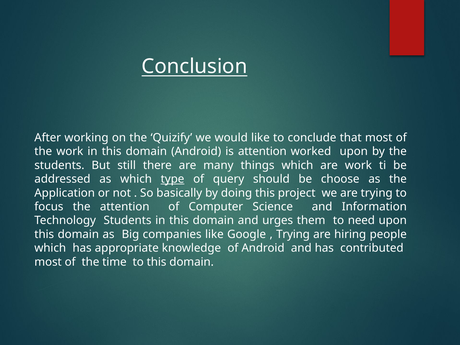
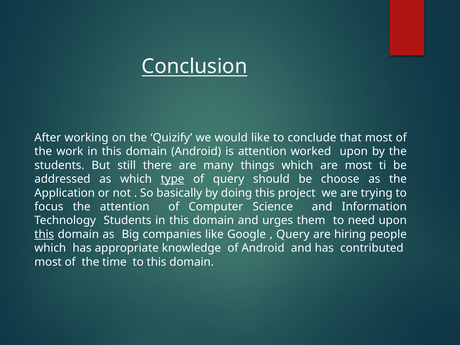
are work: work -> most
this at (44, 234) underline: none -> present
Trying at (293, 234): Trying -> Query
